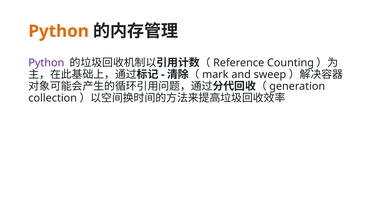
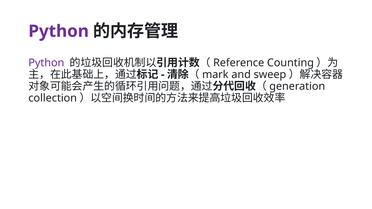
Python at (59, 31) colour: orange -> purple
